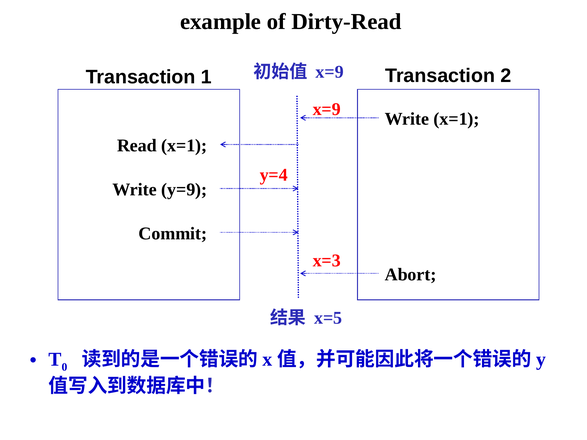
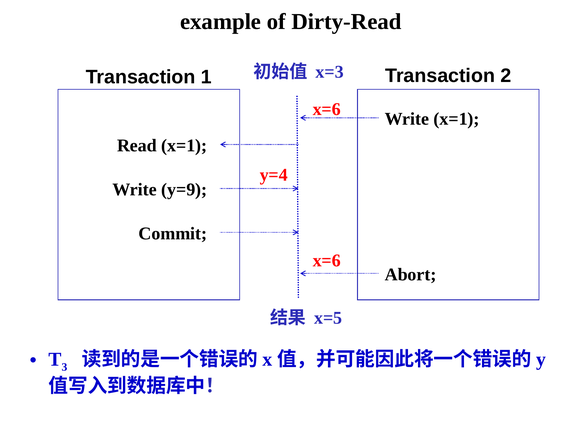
x=9 at (330, 72): x=9 -> x=3
x=9 at (327, 109): x=9 -> x=6
x=3 at (327, 261): x=3 -> x=6
0: 0 -> 3
